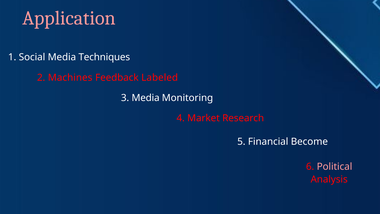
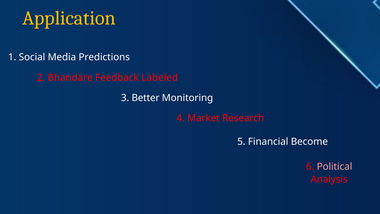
Application colour: pink -> yellow
Techniques: Techniques -> Predictions
Machines: Machines -> Bhandare
3 Media: Media -> Better
